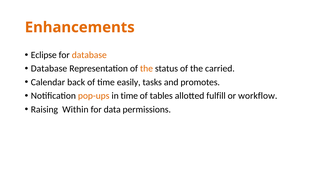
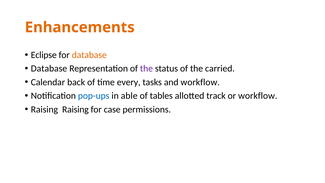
the at (146, 69) colour: orange -> purple
easily: easily -> every
and promotes: promotes -> workflow
pop-ups colour: orange -> blue
in time: time -> able
fulfill: fulfill -> track
Raising Within: Within -> Raising
data: data -> case
